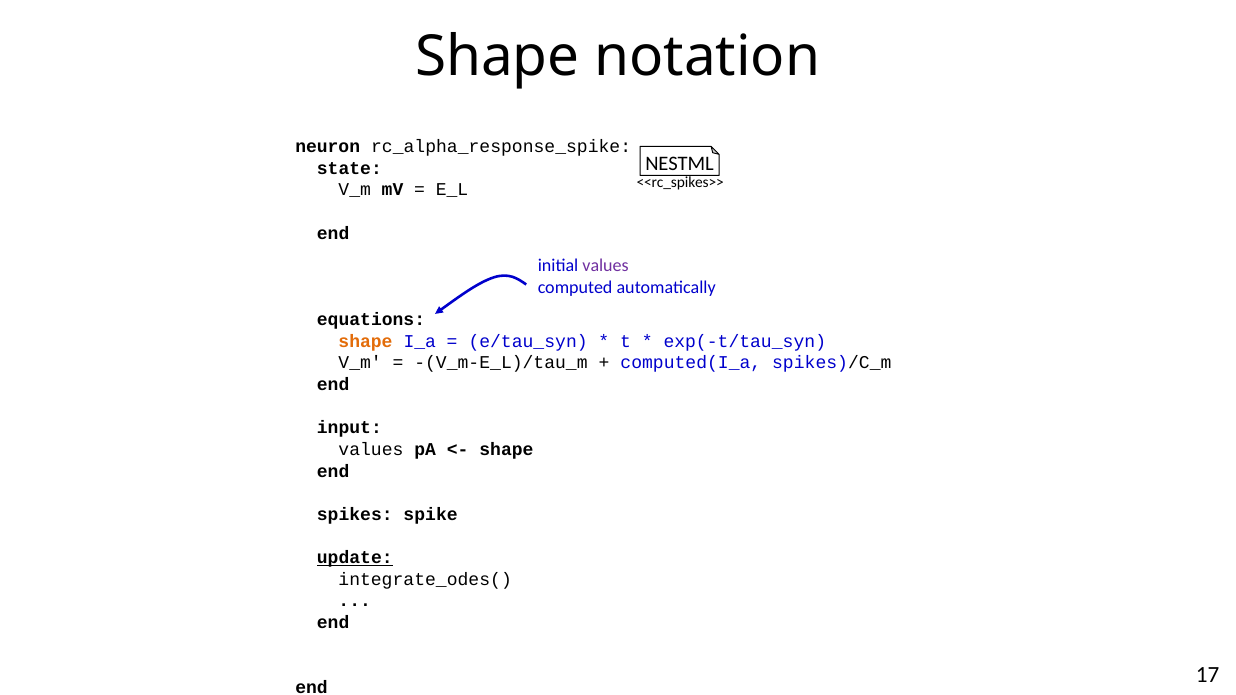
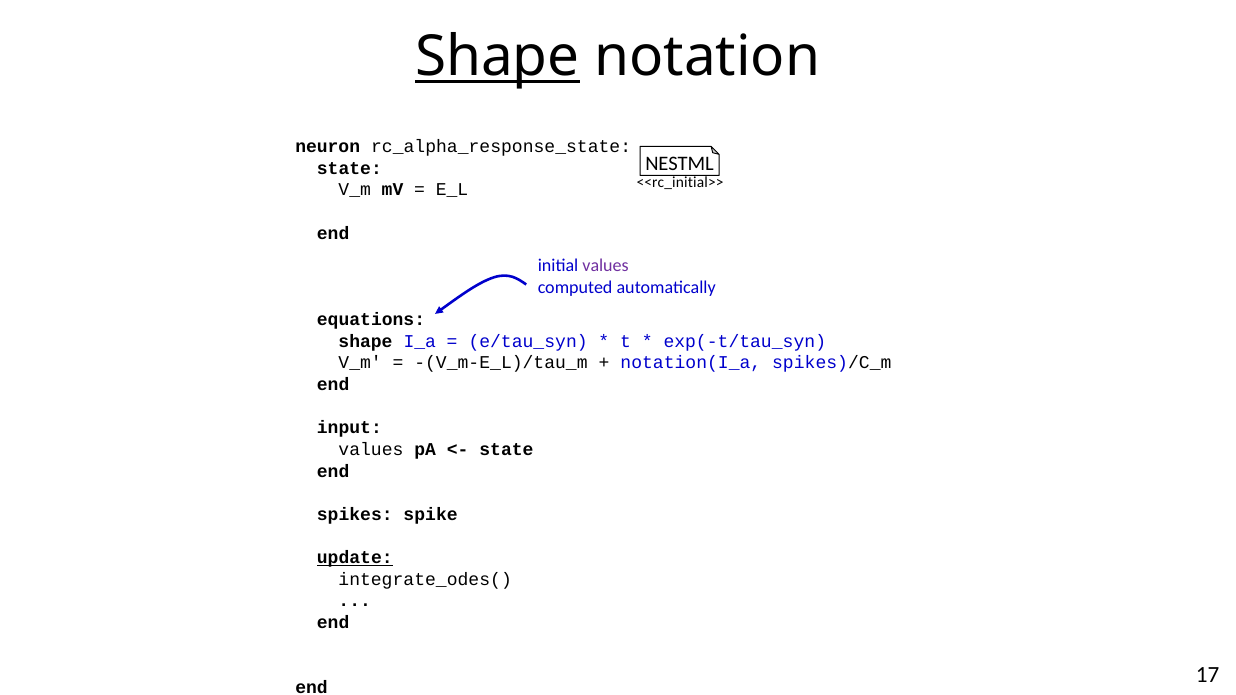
Shape at (497, 57) underline: none -> present
rc_alpha_response_spike: rc_alpha_response_spike -> rc_alpha_response_state
<<rc_spikes>>: <<rc_spikes>> -> <<rc_initial>>
shape at (366, 341) colour: orange -> black
computed(I_a: computed(I_a -> notation(I_a
shape at (506, 450): shape -> state
